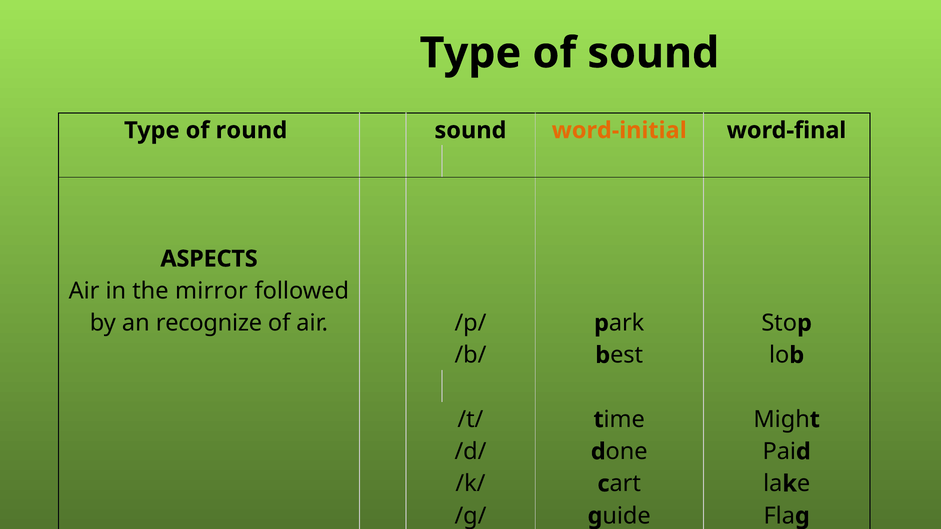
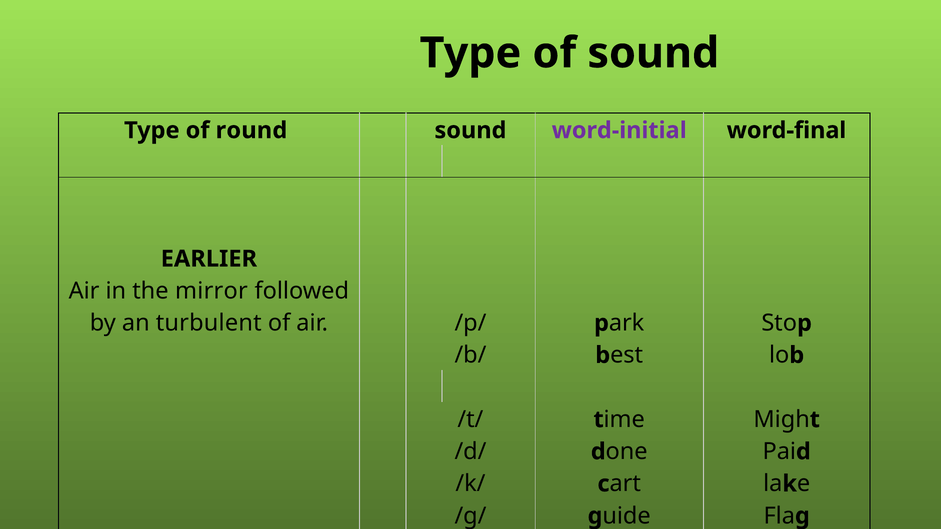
word-initial colour: orange -> purple
ASPECTS: ASPECTS -> EARLIER
recognize: recognize -> turbulent
